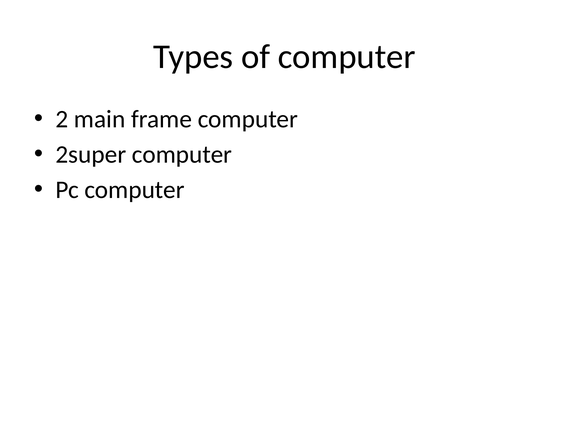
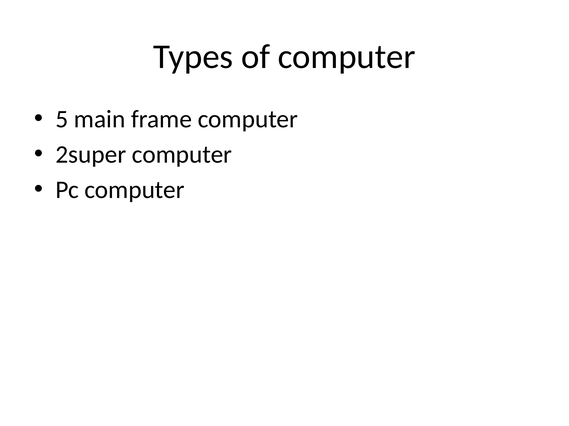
2: 2 -> 5
